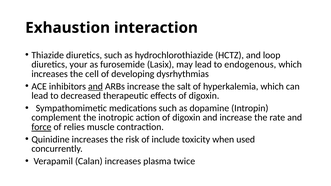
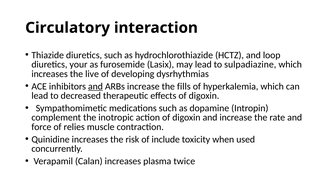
Exhaustion: Exhaustion -> Circulatory
endogenous: endogenous -> sulpadiazine
cell: cell -> live
salt: salt -> fills
force underline: present -> none
